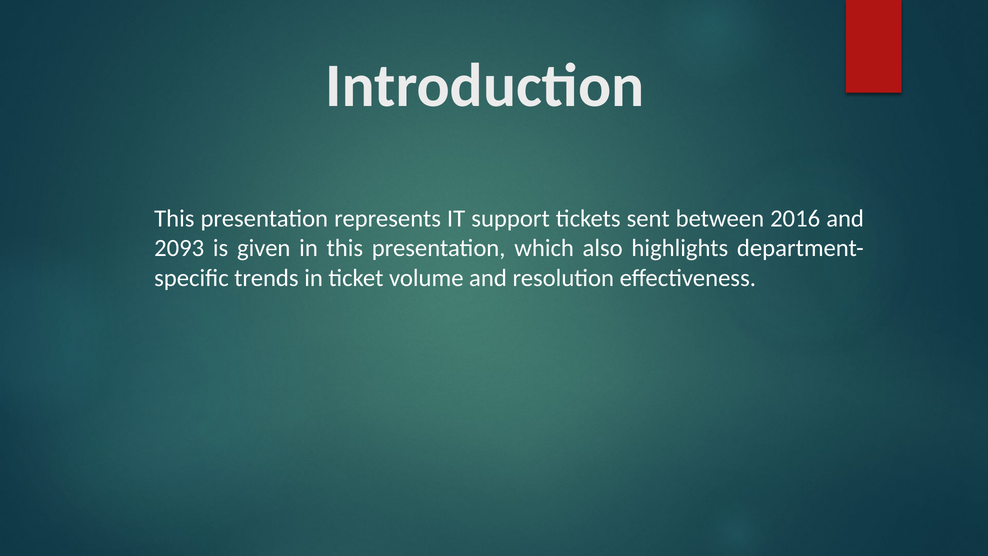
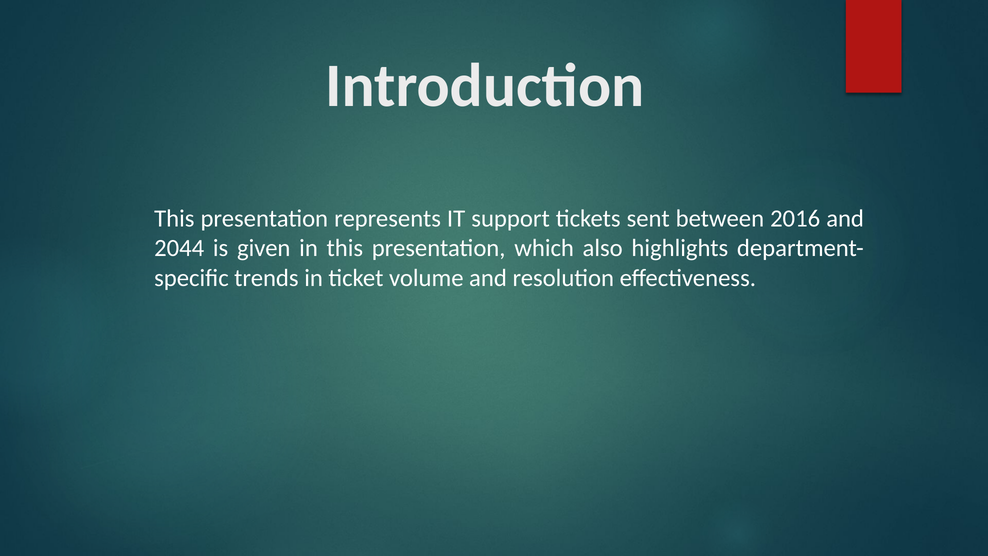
2093: 2093 -> 2044
